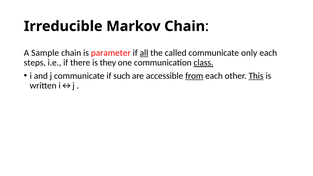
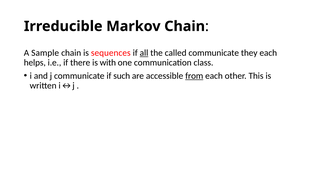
parameter: parameter -> sequences
only: only -> they
steps: steps -> helps
they: they -> with
class underline: present -> none
This underline: present -> none
